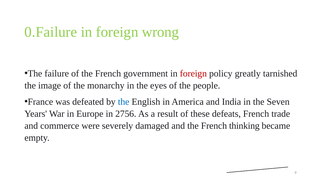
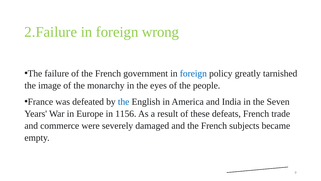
0.Failure: 0.Failure -> 2.Failure
foreign at (193, 73) colour: red -> blue
2756: 2756 -> 1156
thinking: thinking -> subjects
